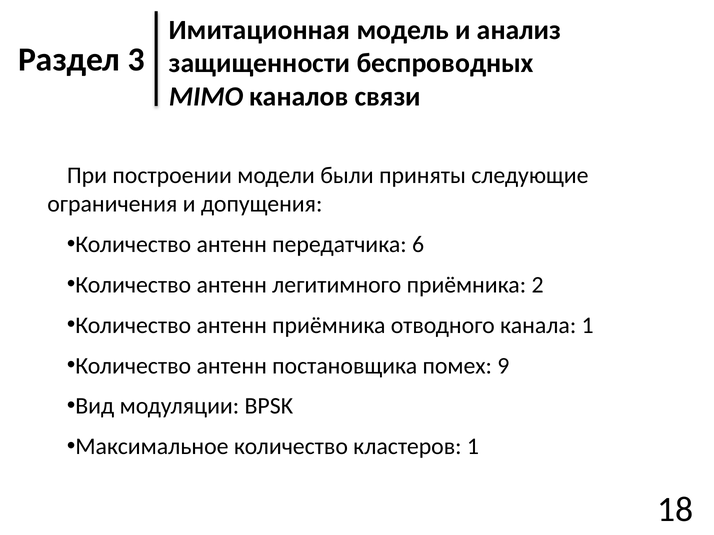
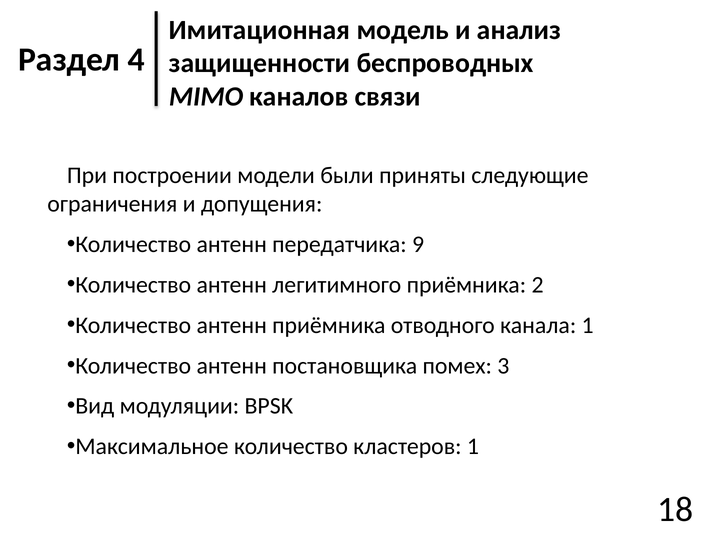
3: 3 -> 4
6: 6 -> 9
9: 9 -> 3
